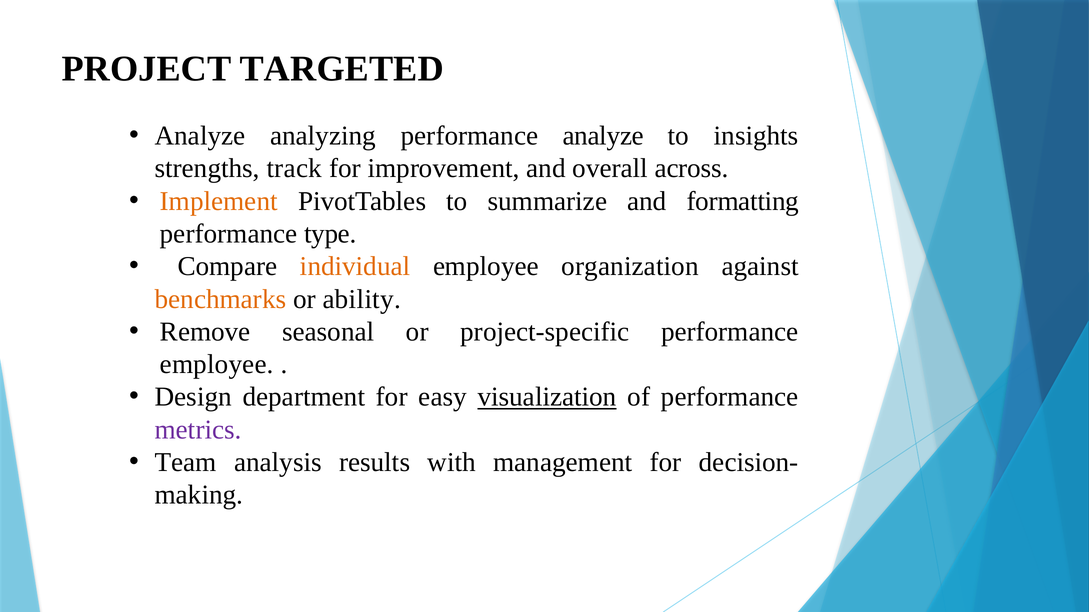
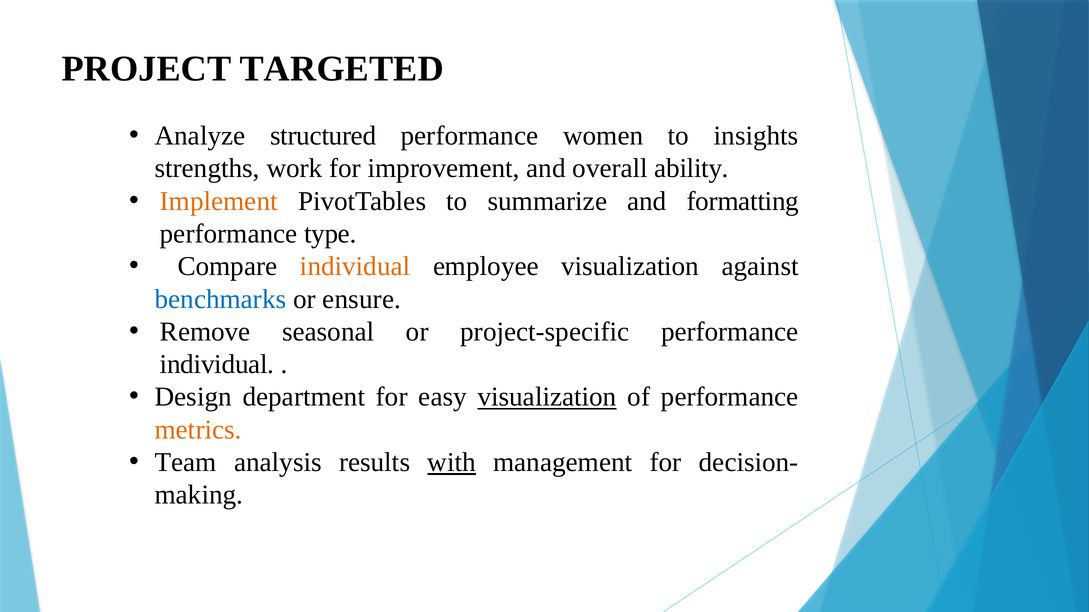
analyzing: analyzing -> structured
performance analyze: analyze -> women
track: track -> work
across: across -> ability
employee organization: organization -> visualization
benchmarks colour: orange -> blue
ability: ability -> ensure
employee at (217, 365): employee -> individual
metrics colour: purple -> orange
with underline: none -> present
